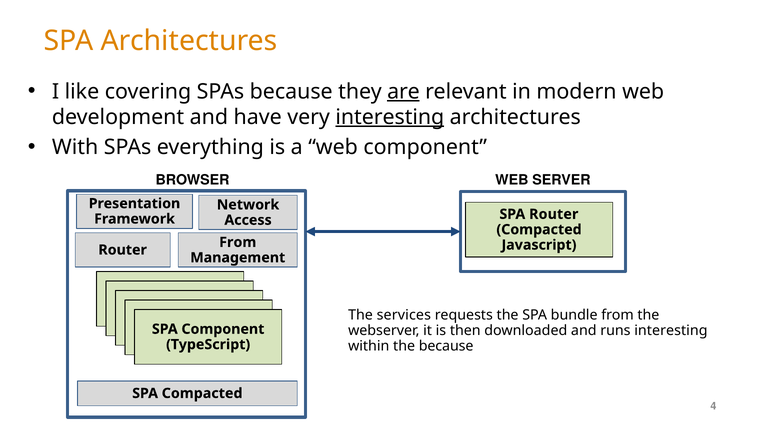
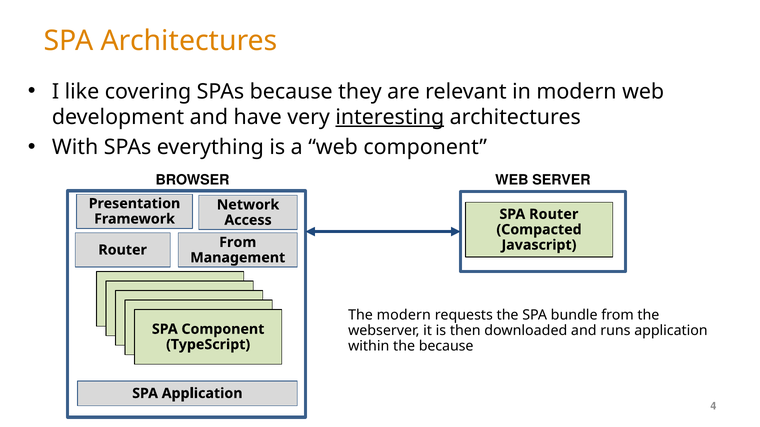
are underline: present -> none
The services: services -> modern
runs interesting: interesting -> application
SPA Compacted: Compacted -> Application
